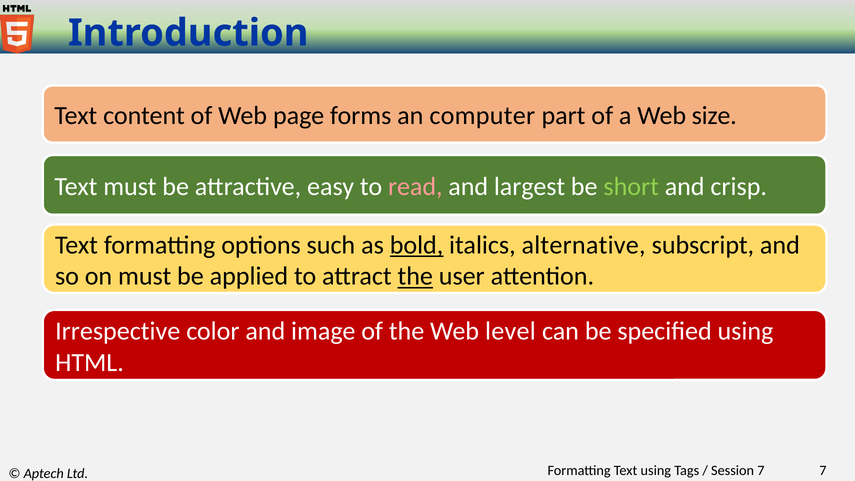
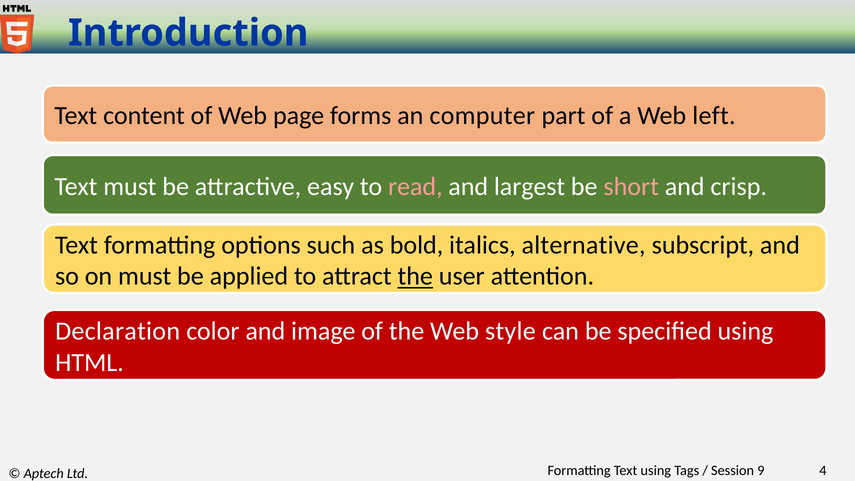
size: size -> left
short colour: light green -> pink
bold underline: present -> none
Irrespective: Irrespective -> Declaration
level: level -> style
Session 7: 7 -> 9
7 at (823, 471): 7 -> 4
